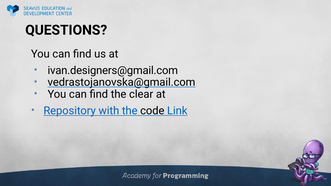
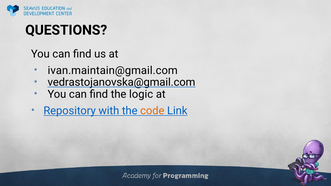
ivan.designers@gmail.com: ivan.designers@gmail.com -> ivan.maintain@gmail.com
clear: clear -> logic
code colour: black -> orange
